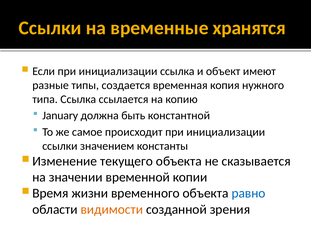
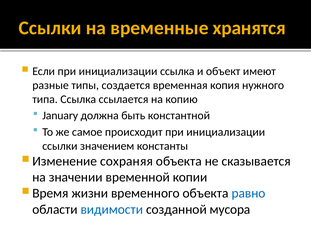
текущего: текущего -> сохраняя
видимости colour: orange -> blue
зрения: зрения -> мусора
